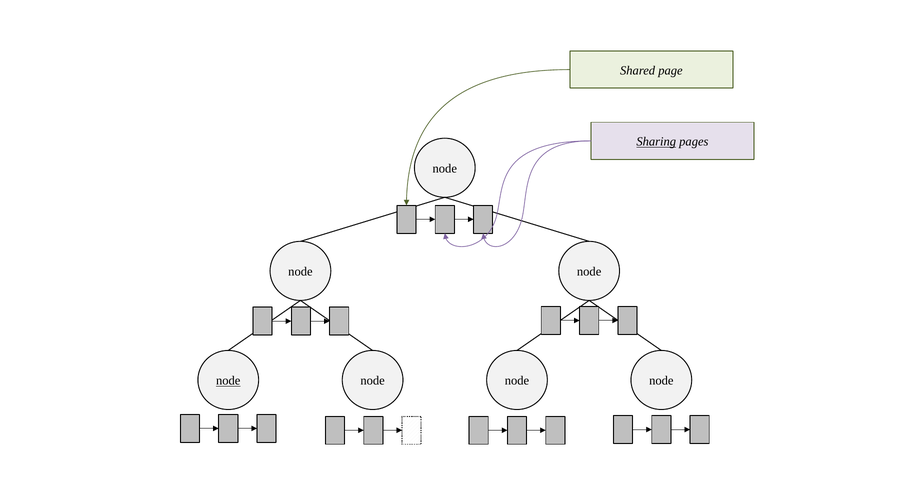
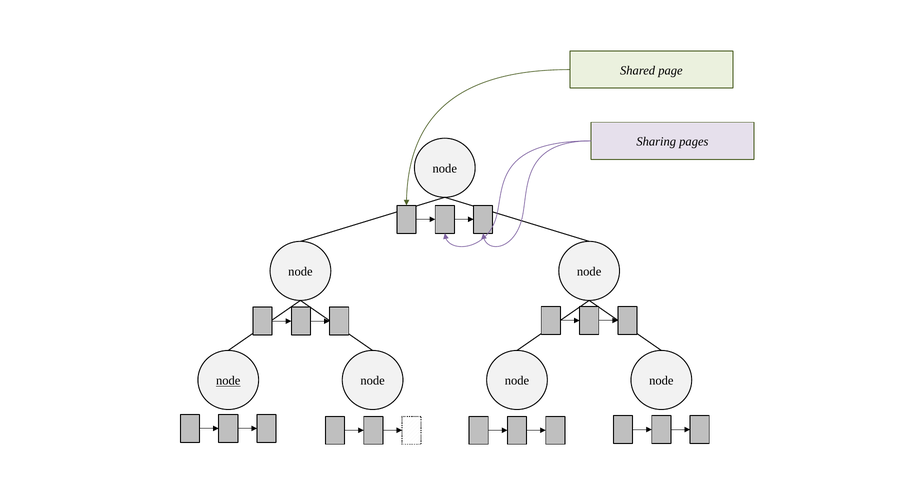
Sharing underline: present -> none
